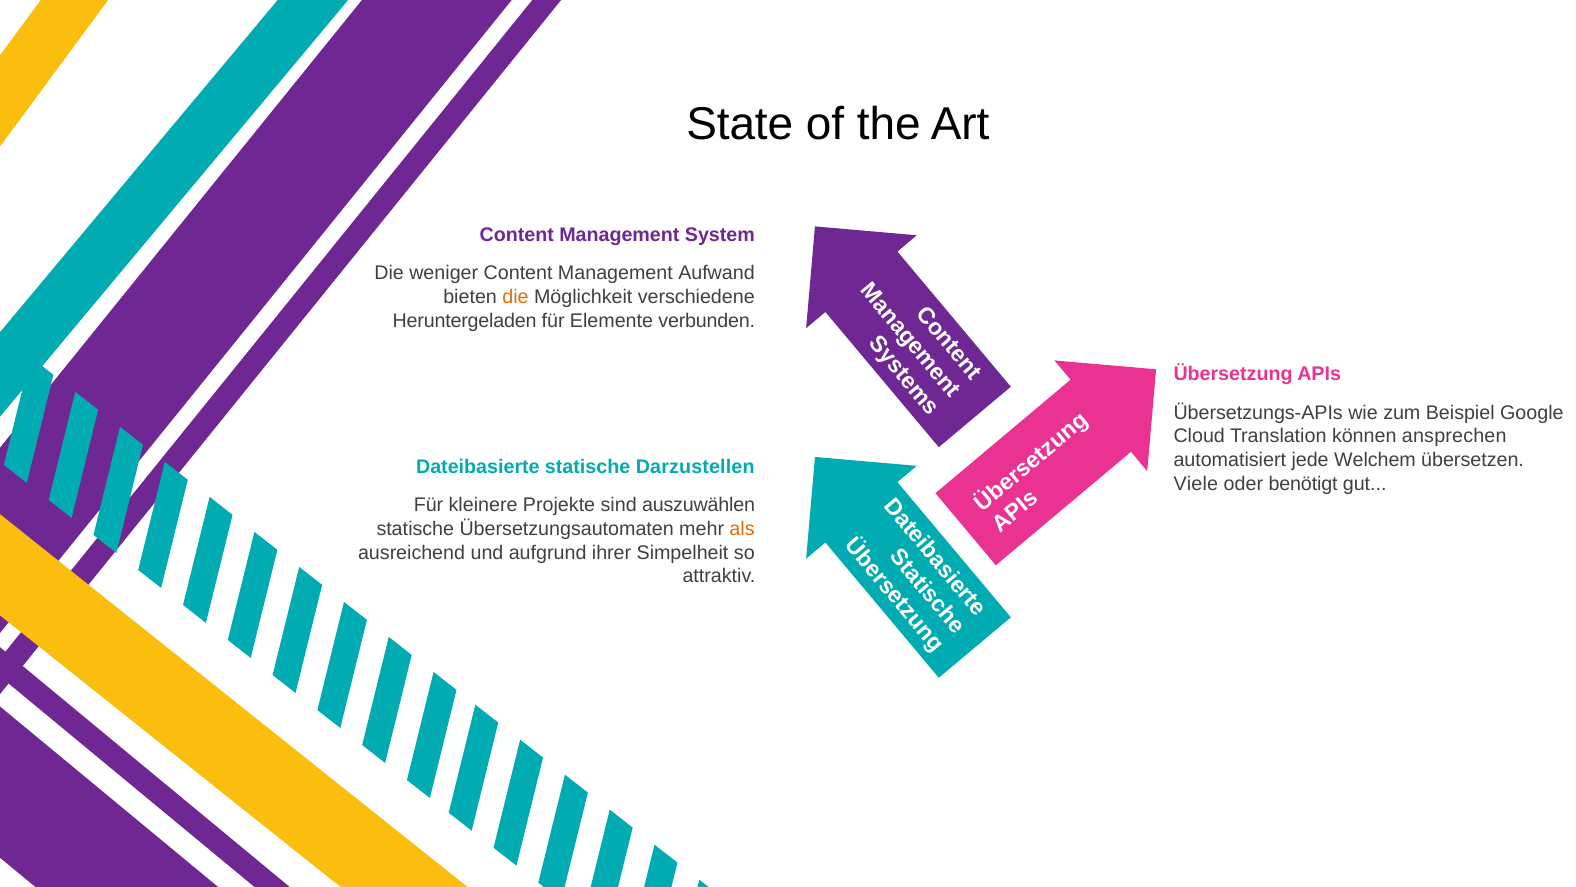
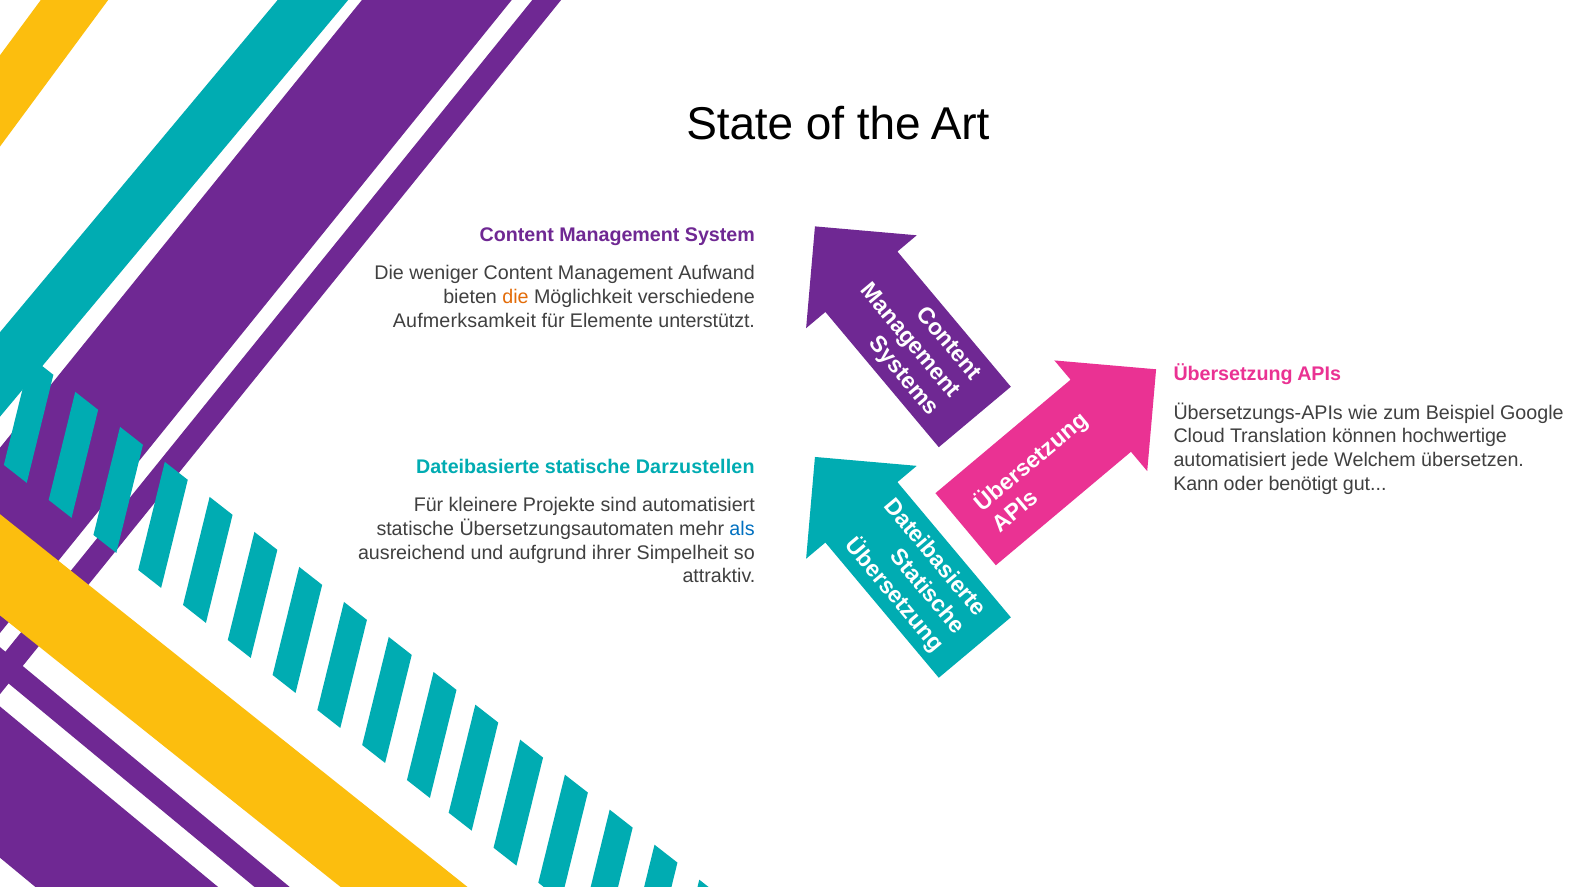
Heruntergeladen: Heruntergeladen -> Aufmerksamkeit
verbunden: verbunden -> unterstützt
ansprechen: ansprechen -> hochwertige
Viele: Viele -> Kann
sind auszuwählen: auszuwählen -> automatisiert
als colour: orange -> blue
